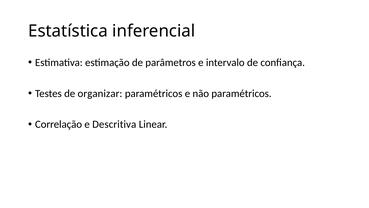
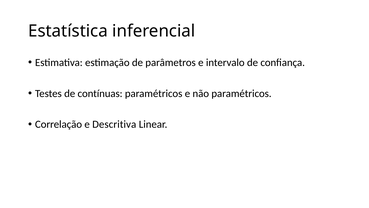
organizar: organizar -> contínuas
